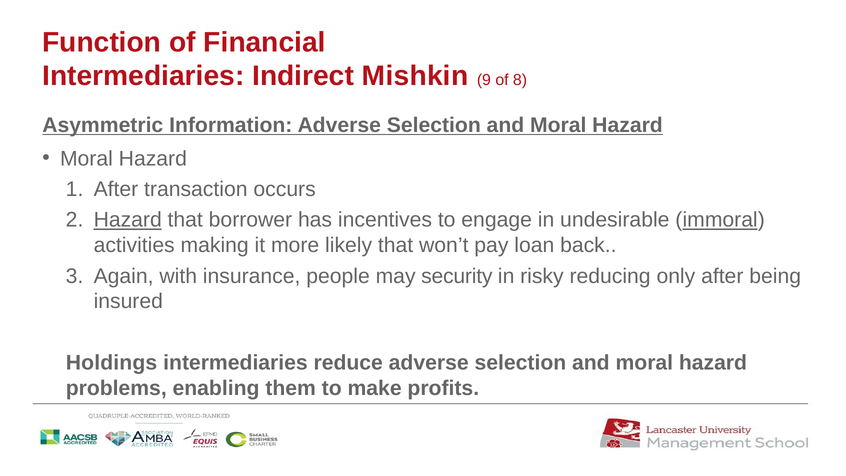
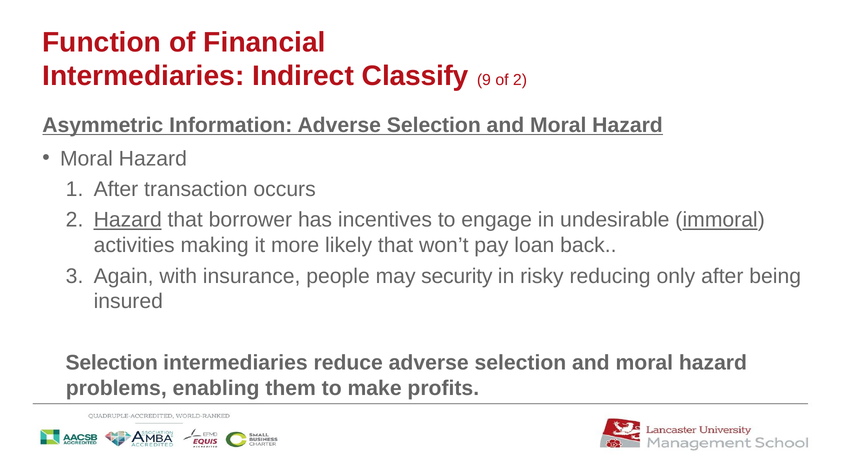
Mishkin: Mishkin -> Classify
of 8: 8 -> 2
Holdings at (111, 363): Holdings -> Selection
